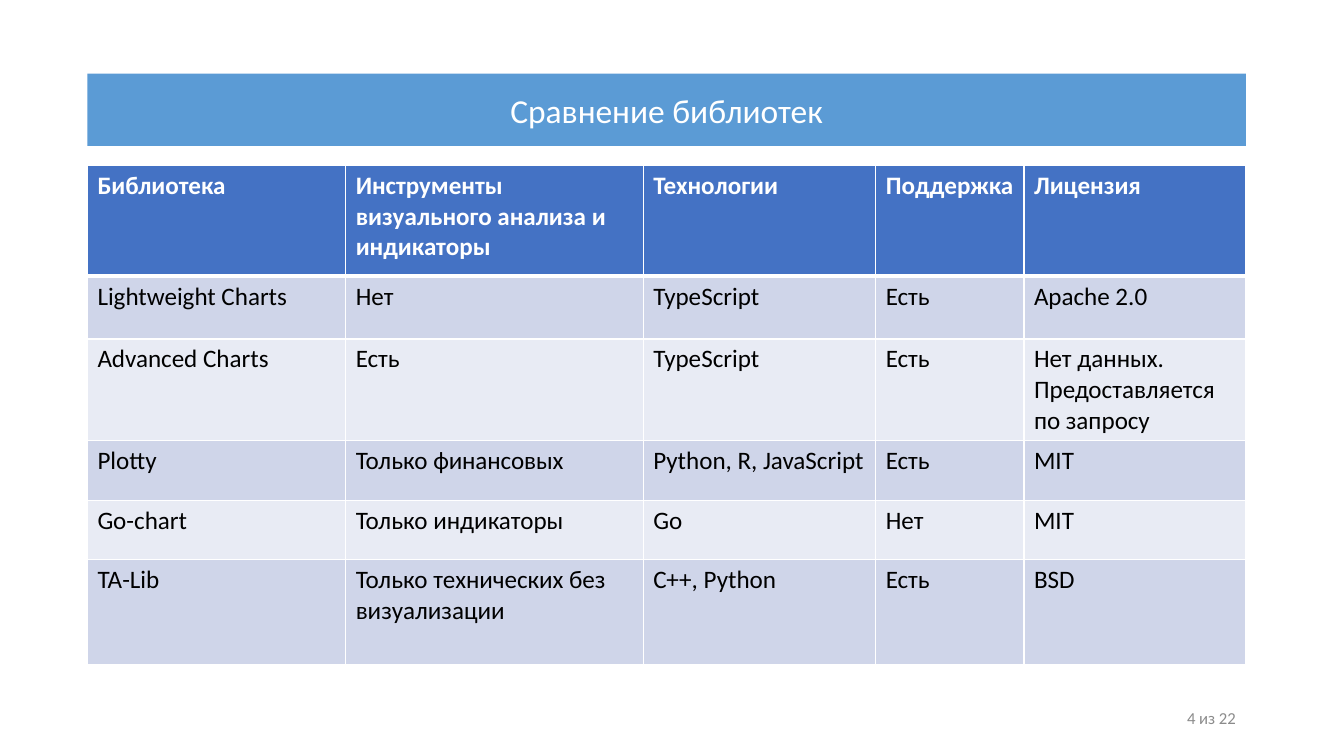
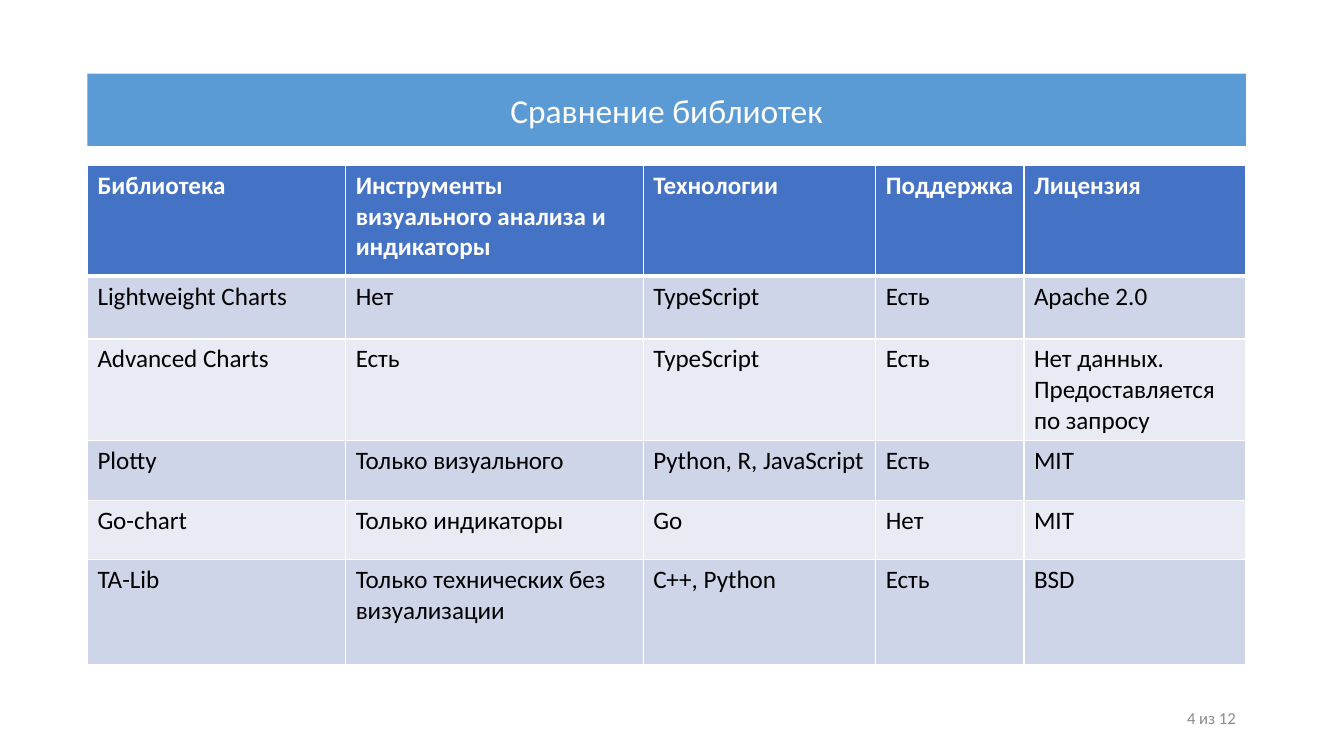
Только финансовых: финансовых -> визуального
22: 22 -> 12
